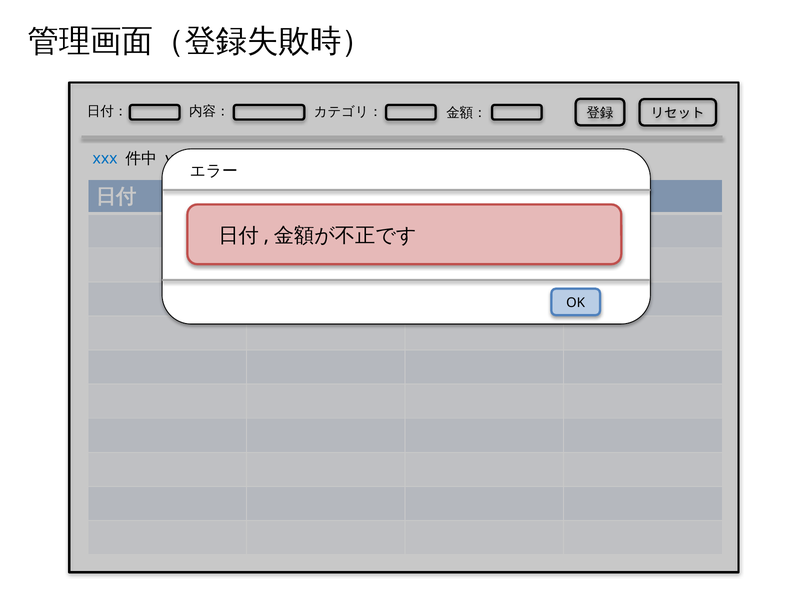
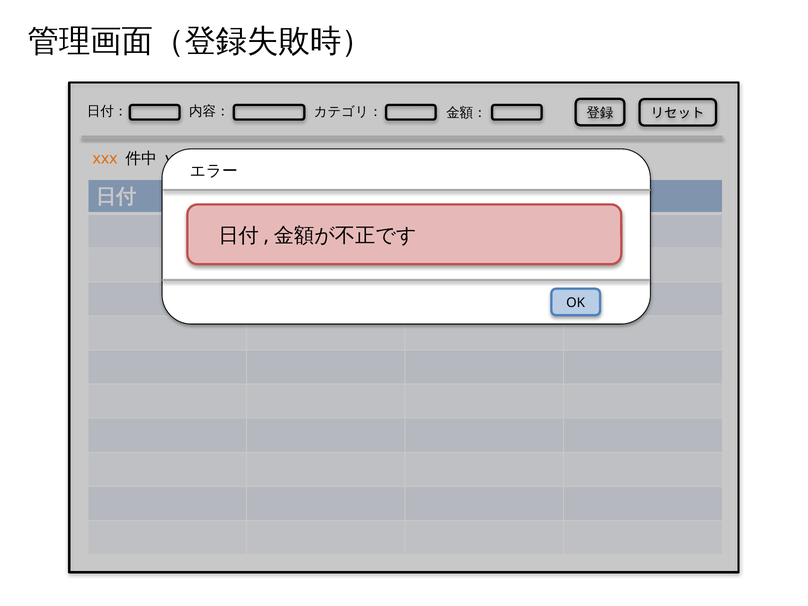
xxx colour: blue -> orange
